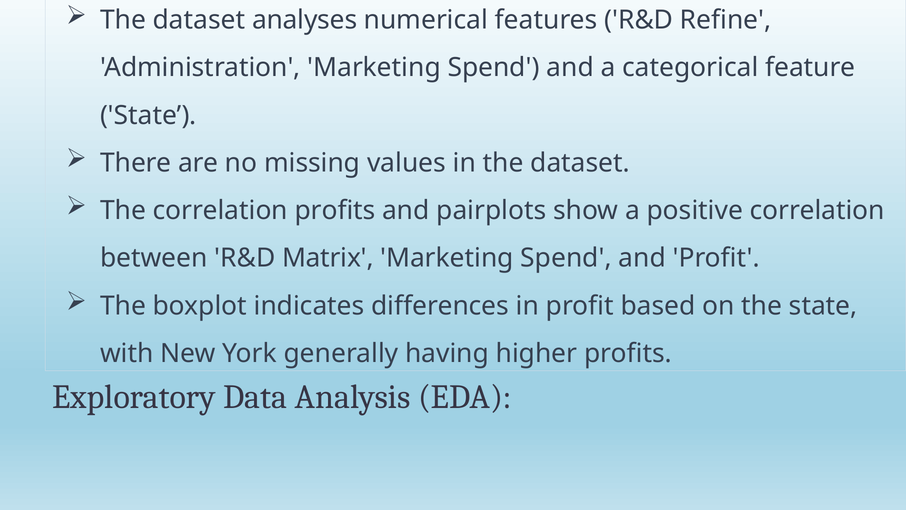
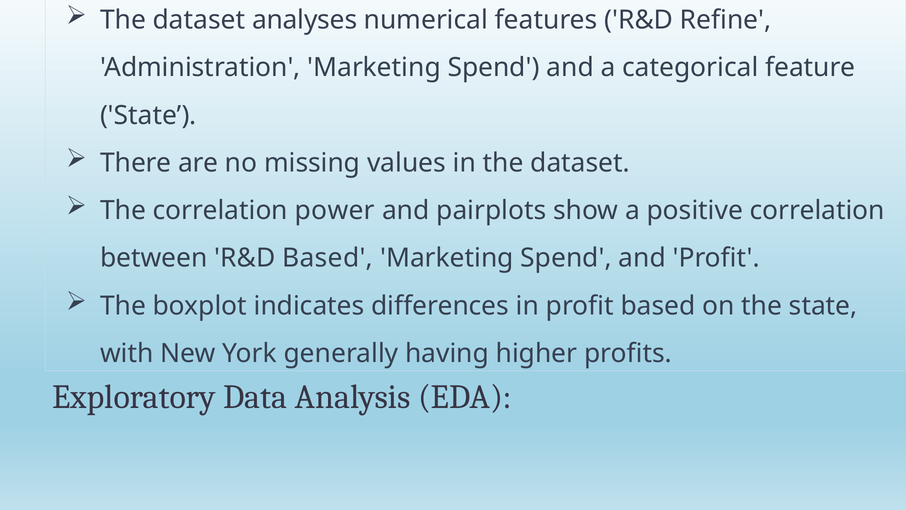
correlation profits: profits -> power
R&D Matrix: Matrix -> Based
